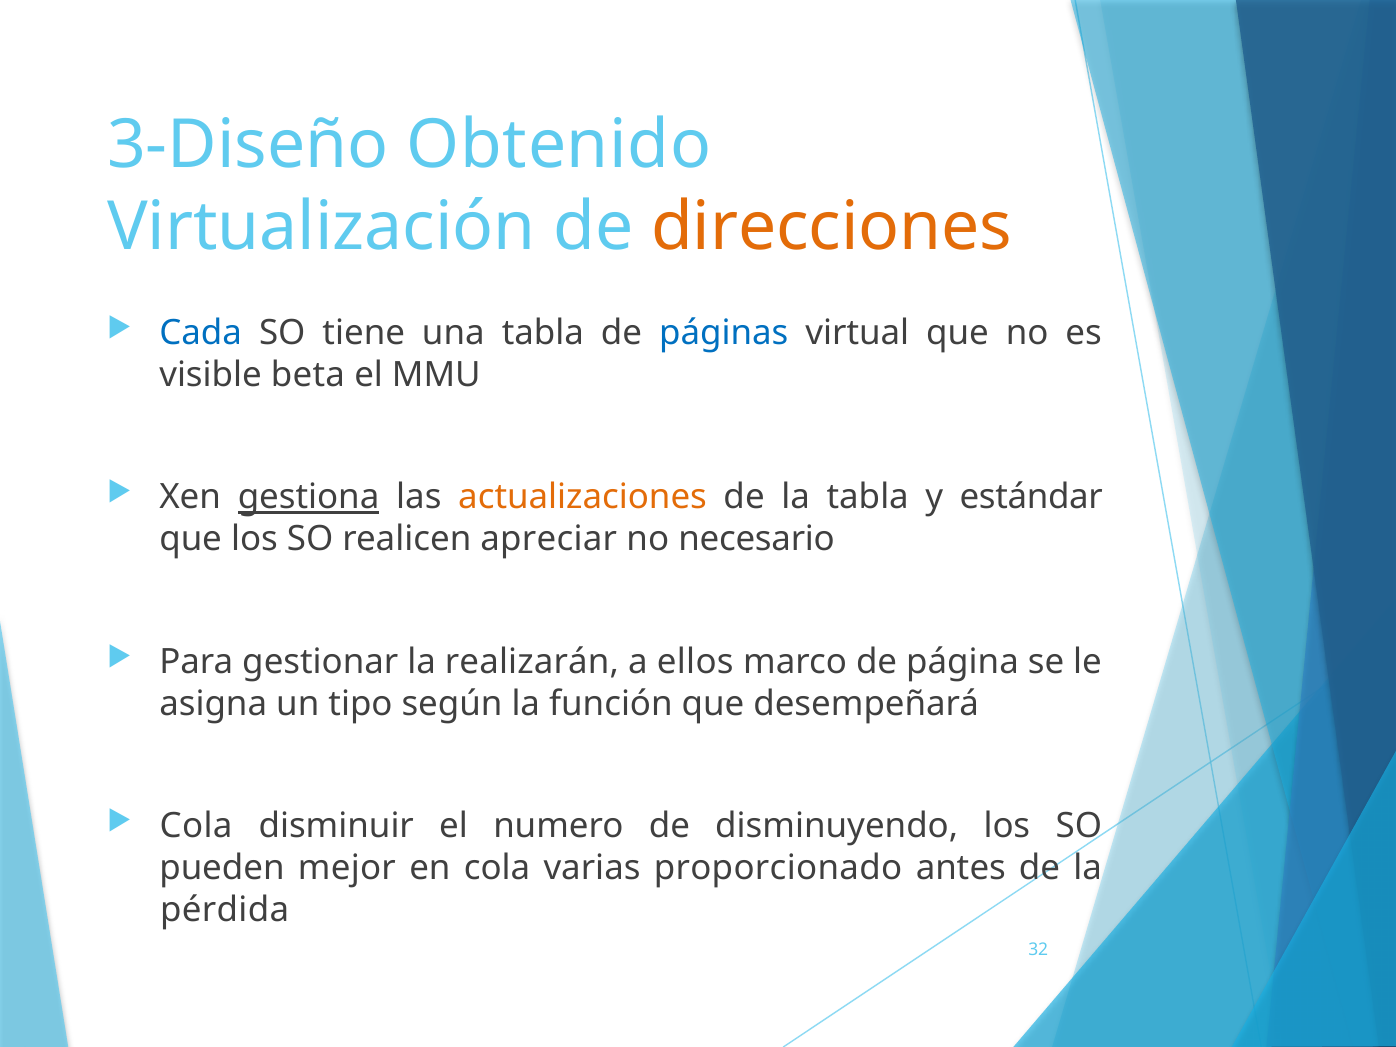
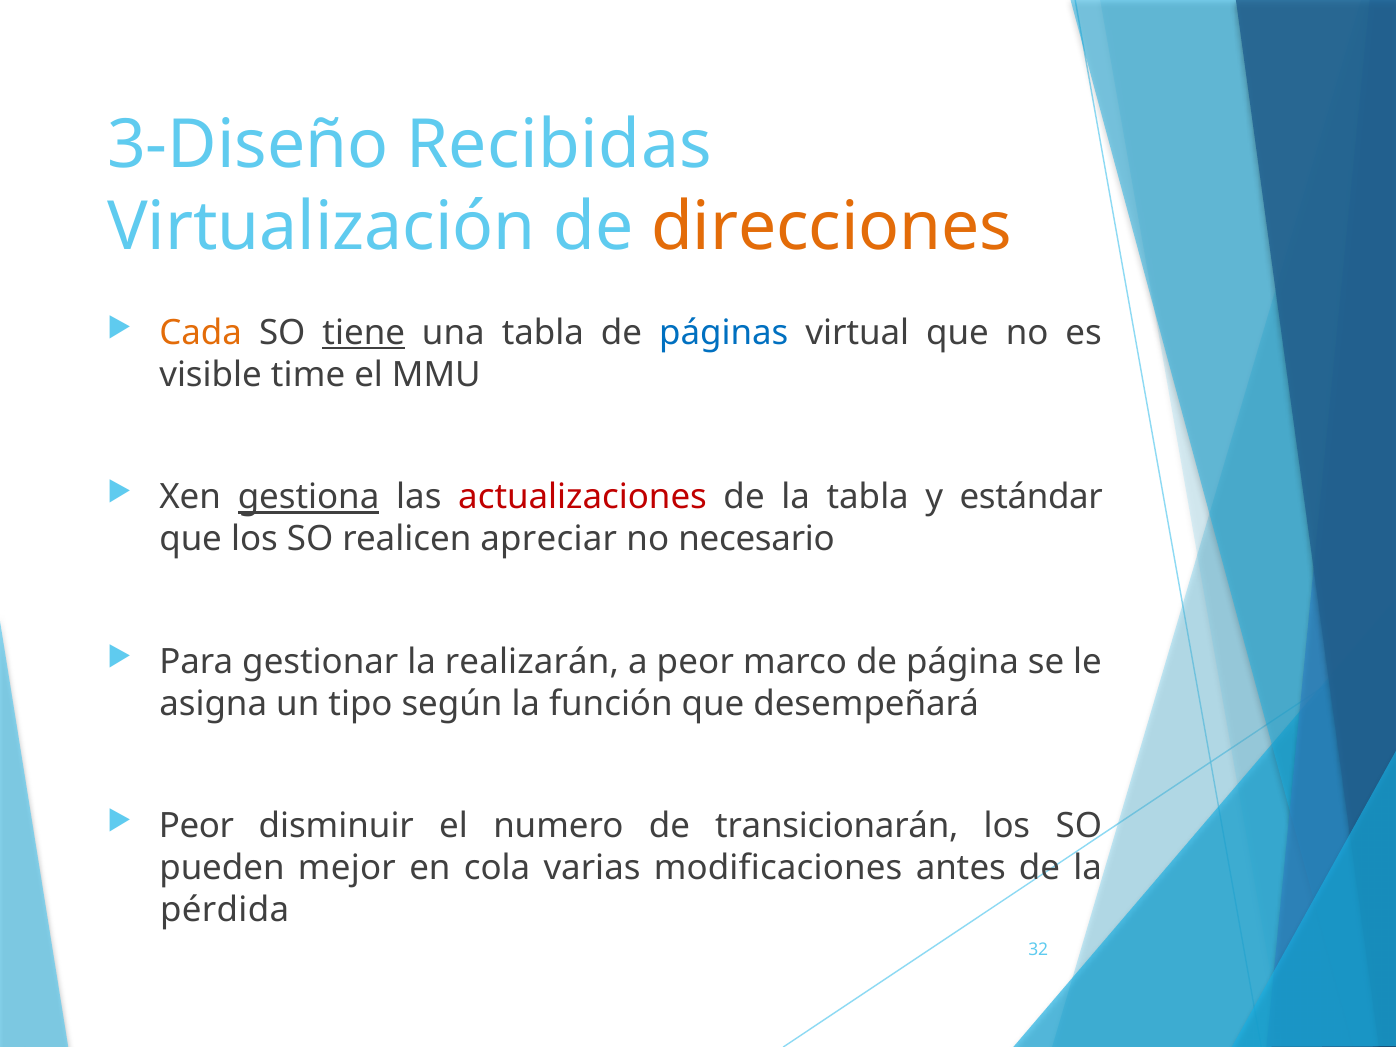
Obtenido: Obtenido -> Recibidas
Cada colour: blue -> orange
tiene underline: none -> present
beta: beta -> time
actualizaciones colour: orange -> red
a ellos: ellos -> peor
Cola at (196, 826): Cola -> Peor
disminuyendo: disminuyendo -> transicionarán
proporcionado: proporcionado -> modificaciones
